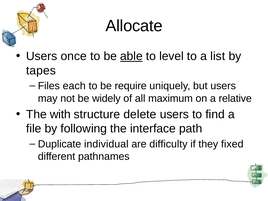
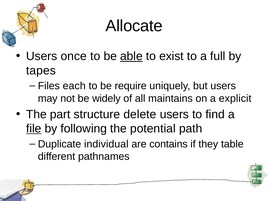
level: level -> exist
list: list -> full
maximum: maximum -> maintains
relative: relative -> explicit
with: with -> part
file underline: none -> present
interface: interface -> potential
difficulty: difficulty -> contains
fixed: fixed -> table
